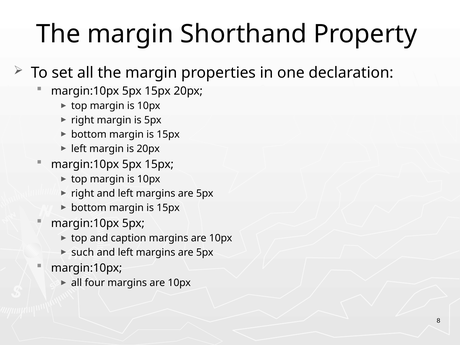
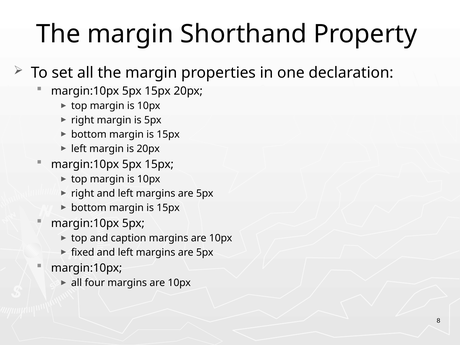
such: such -> fixed
